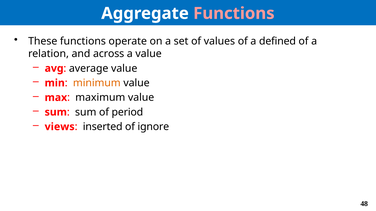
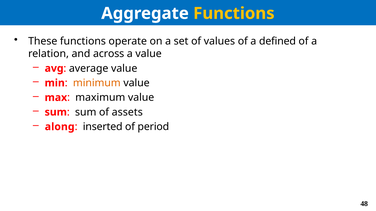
Functions at (234, 13) colour: pink -> yellow
period: period -> assets
views: views -> along
ignore: ignore -> period
